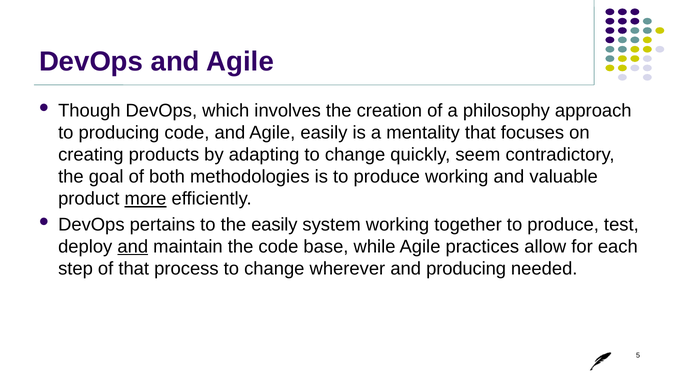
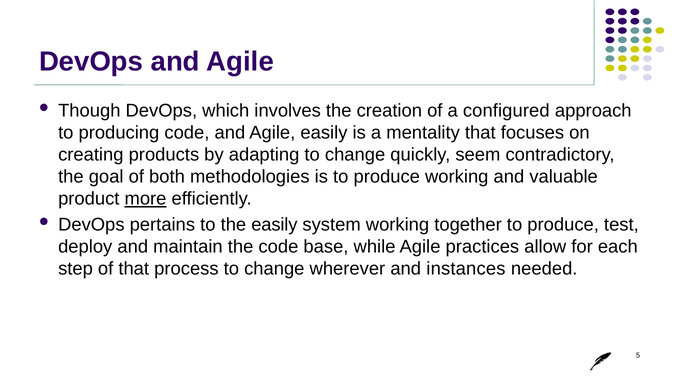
philosophy: philosophy -> configured
and at (133, 247) underline: present -> none
and producing: producing -> instances
